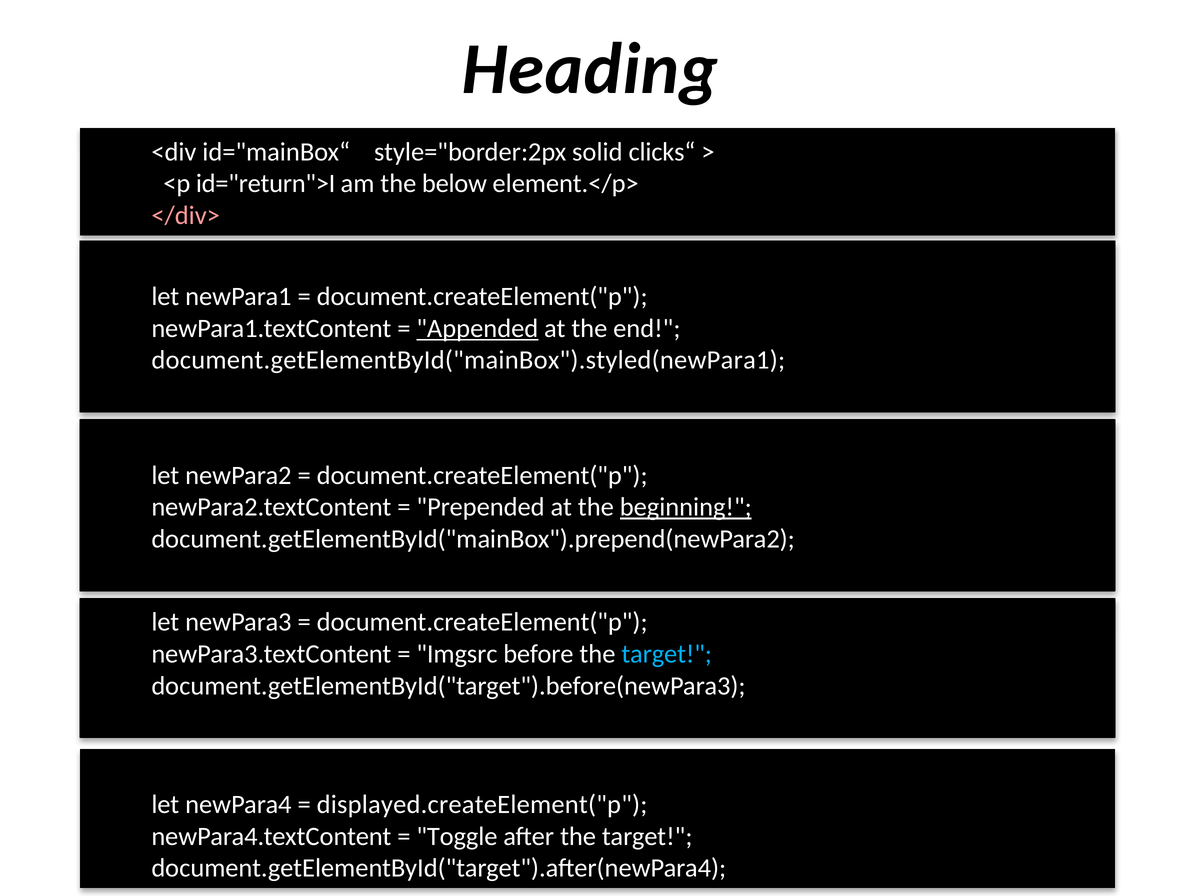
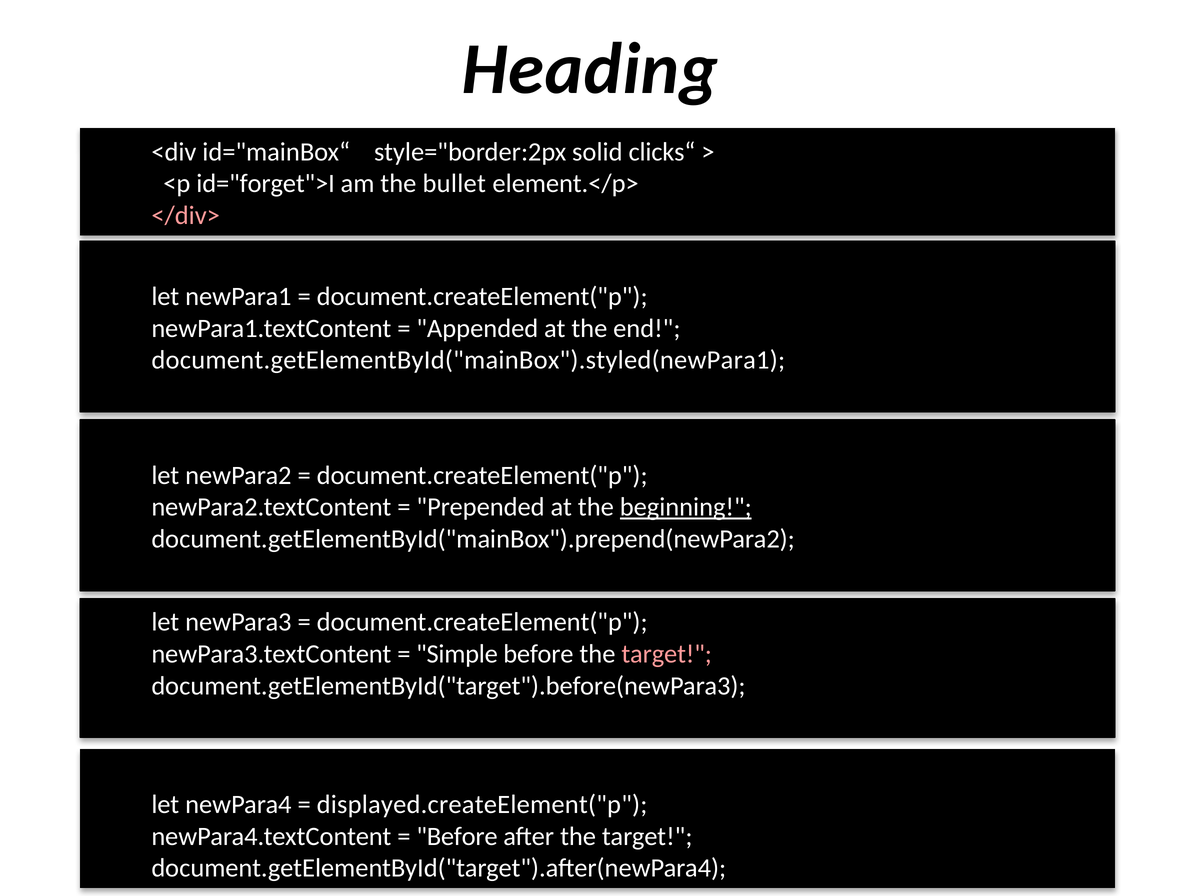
id="return">I: id="return">I -> id="forget">I
below: below -> bullet
Appended underline: present -> none
Imgsrc: Imgsrc -> Simple
target at (667, 654) colour: light blue -> pink
Toggle at (457, 837): Toggle -> Before
